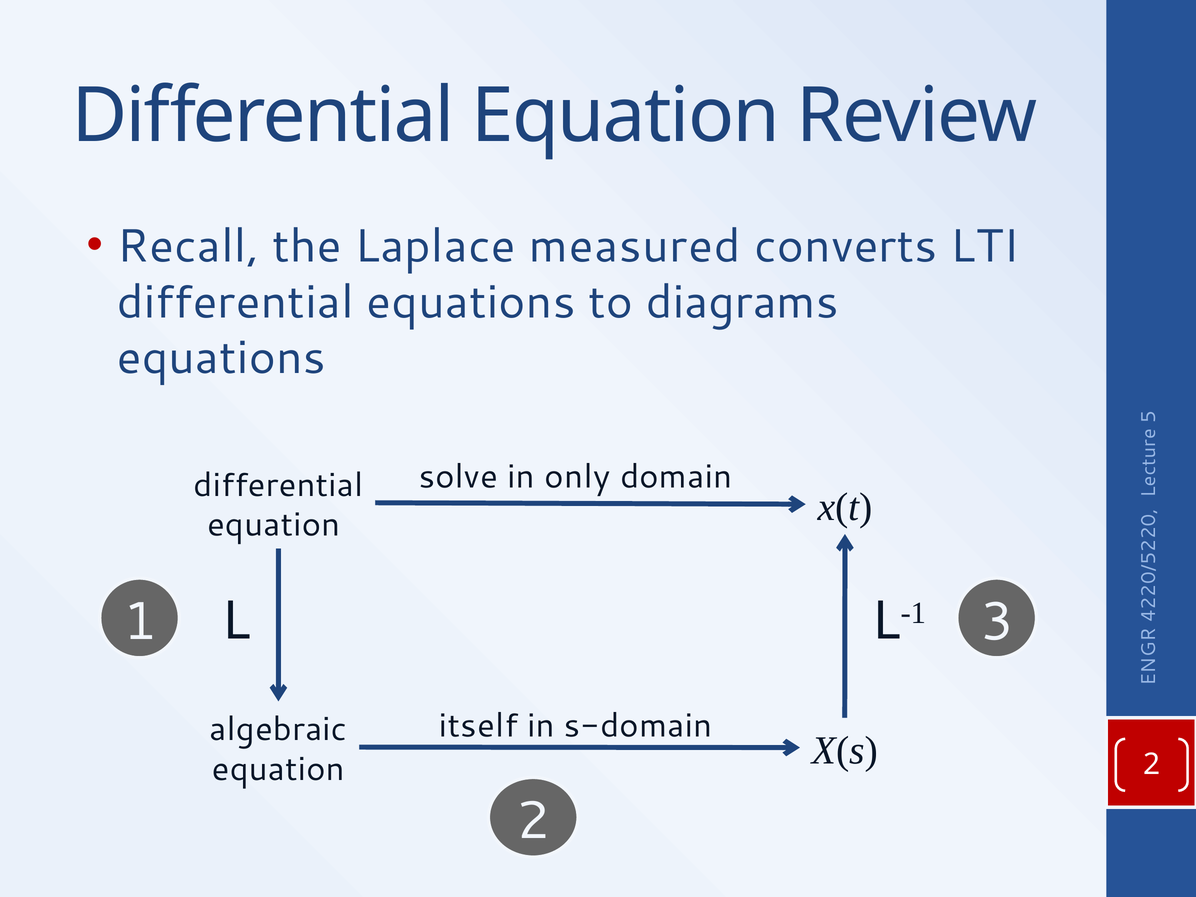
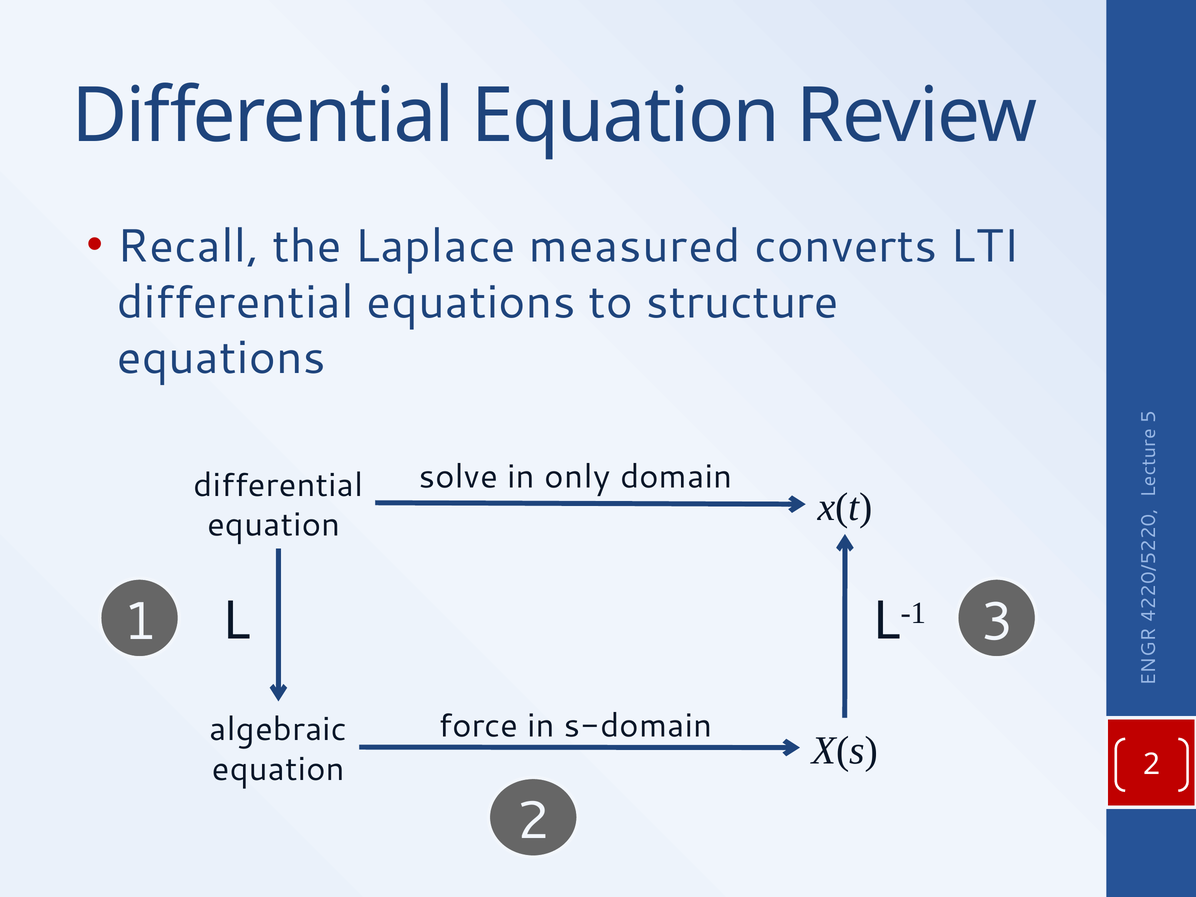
diagrams: diagrams -> structure
itself: itself -> force
